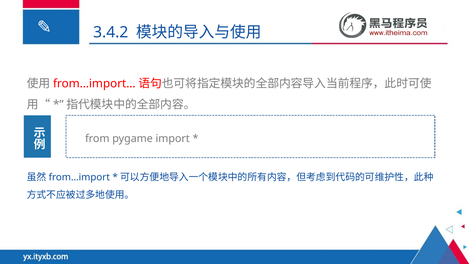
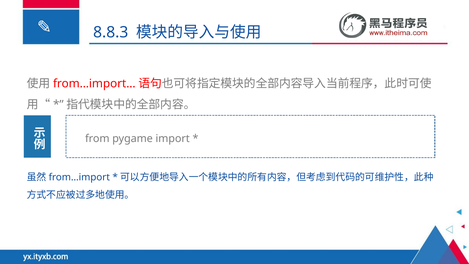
3.4.2: 3.4.2 -> 8.8.3
